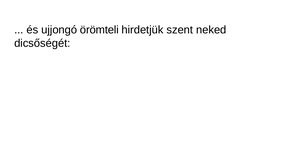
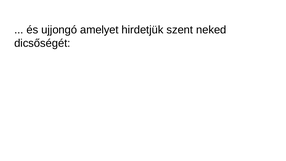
örömteli: örömteli -> amelyet
